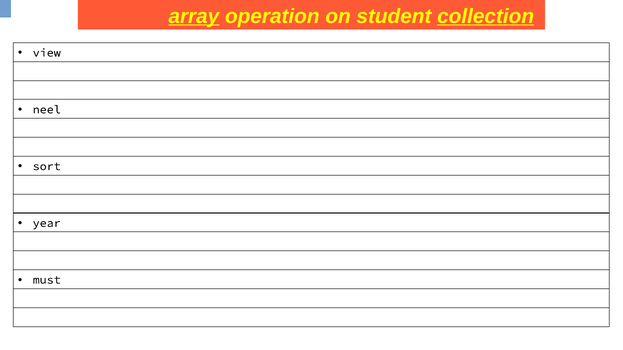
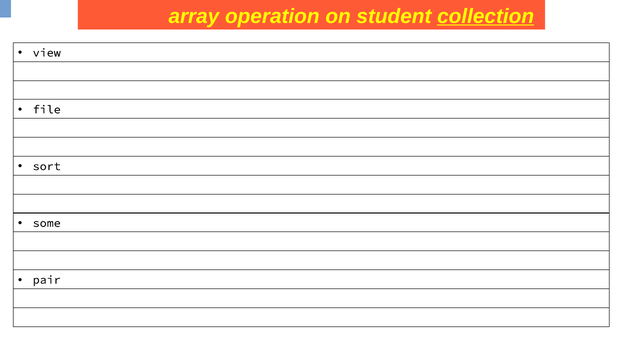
array underline: present -> none
neel: neel -> file
year: year -> some
must: must -> pair
